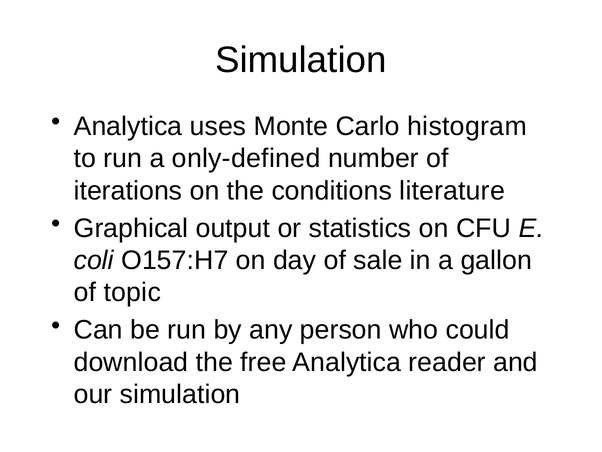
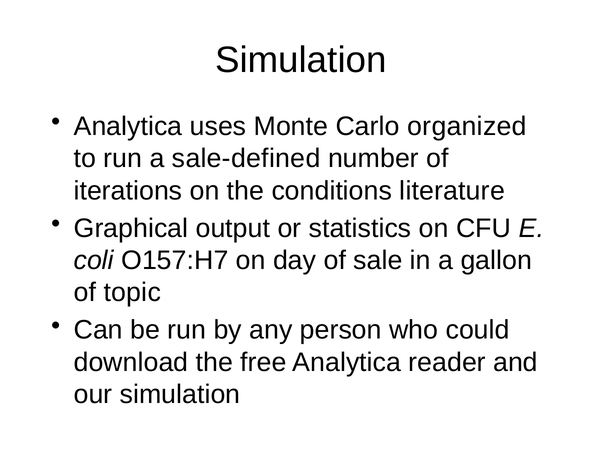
histogram: histogram -> organized
only-defined: only-defined -> sale-defined
